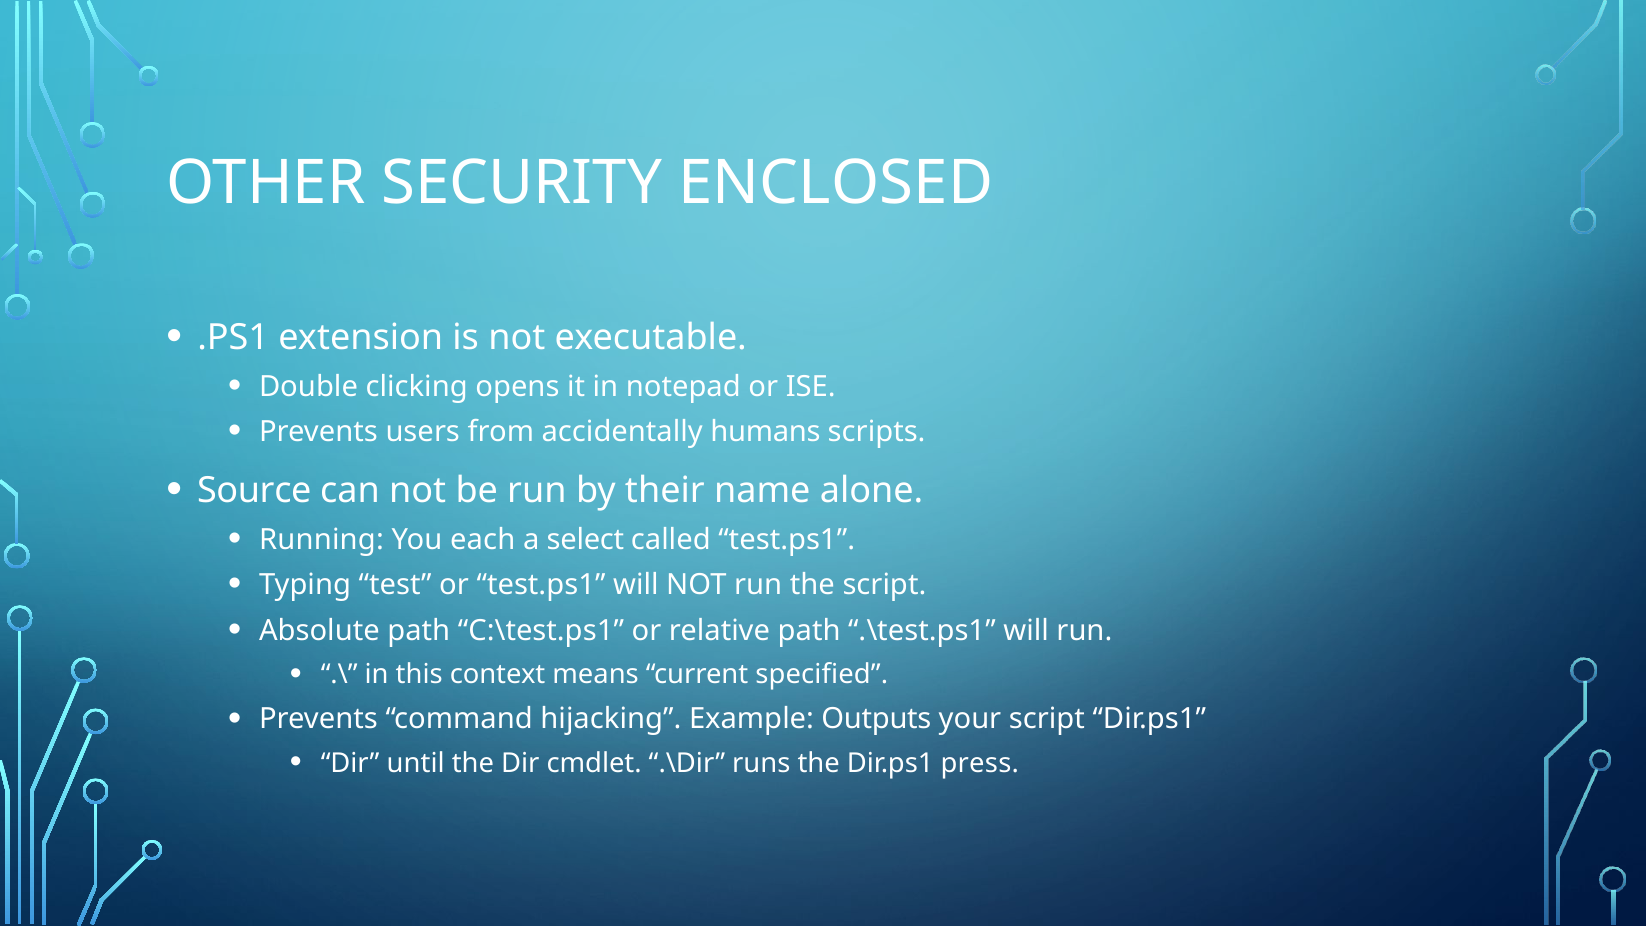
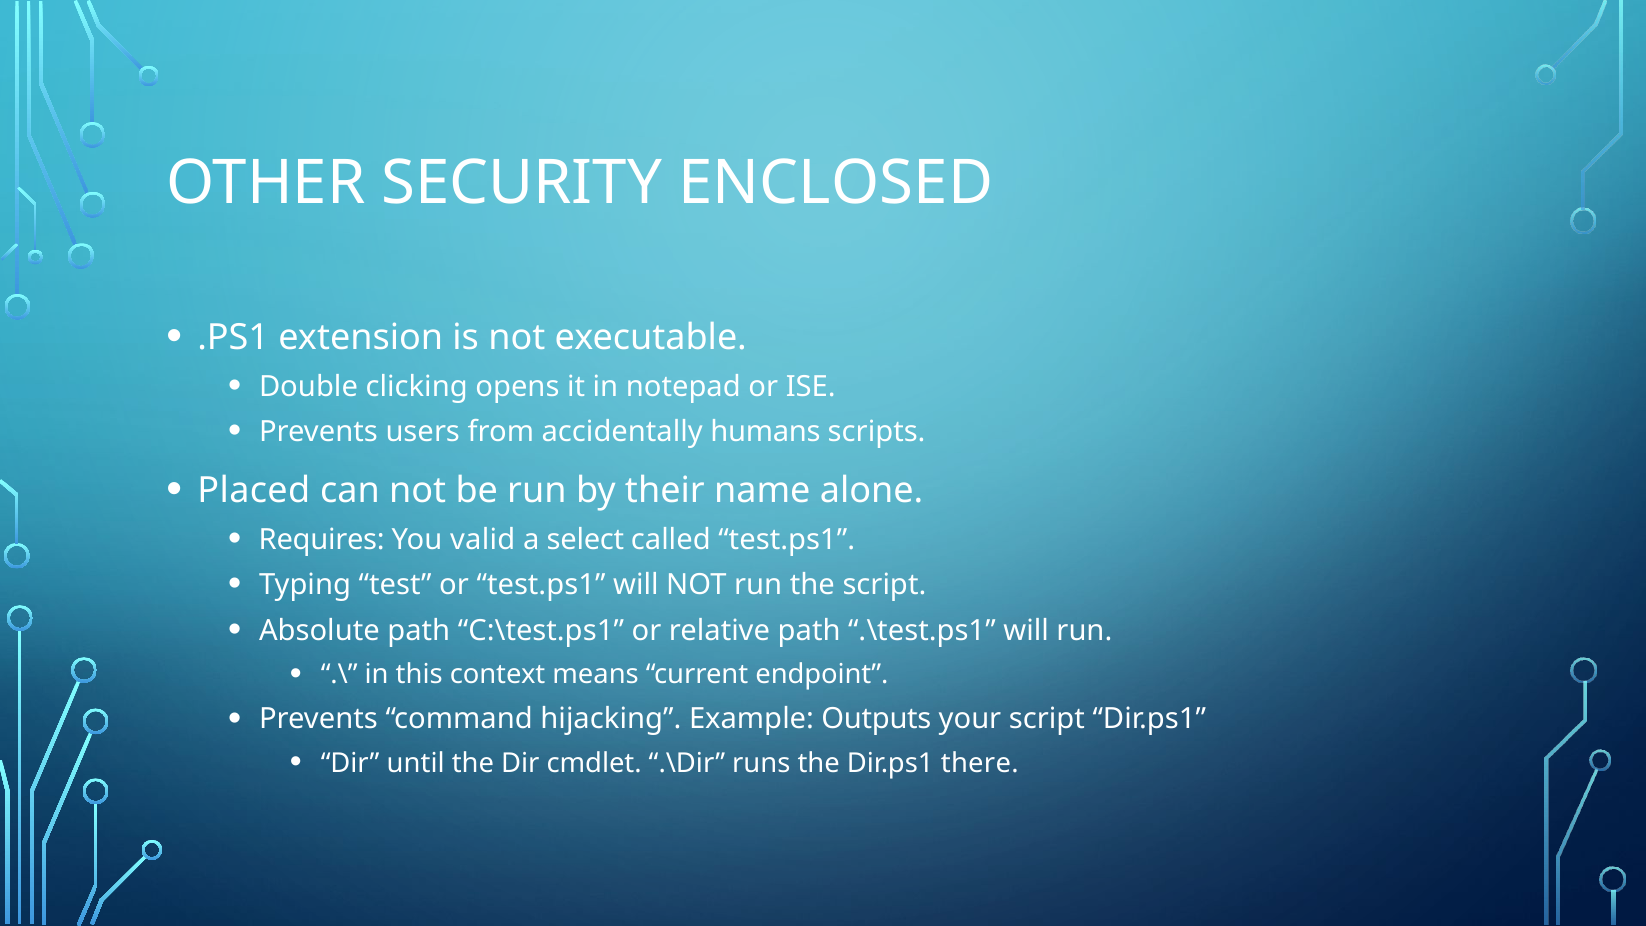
Source: Source -> Placed
Running: Running -> Requires
each: each -> valid
specified: specified -> endpoint
press: press -> there
